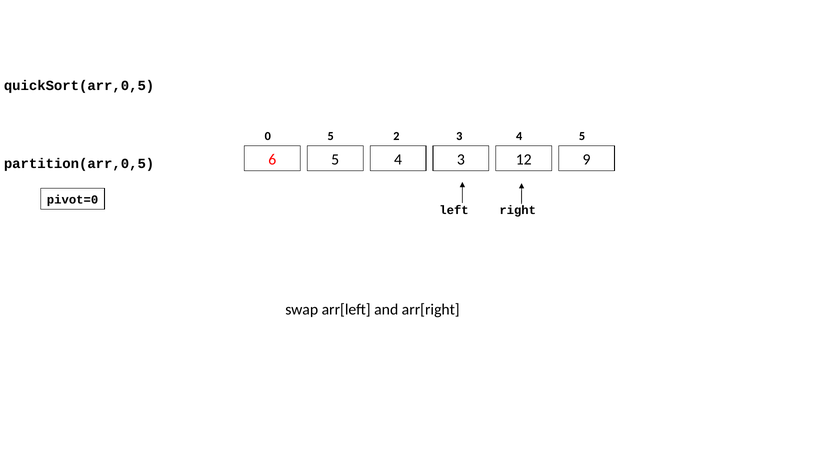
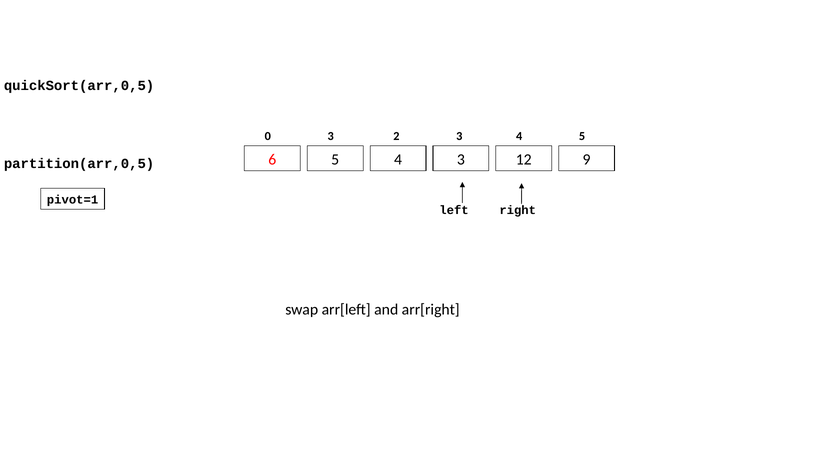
0 5: 5 -> 3
pivot=0: pivot=0 -> pivot=1
